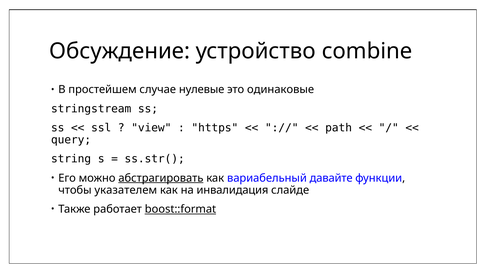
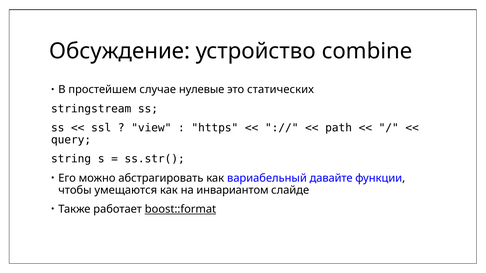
одинаковые: одинаковые -> статических
абстрагировать underline: present -> none
указателем: указателем -> умещаются
инвалидация: инвалидация -> инвариантом
